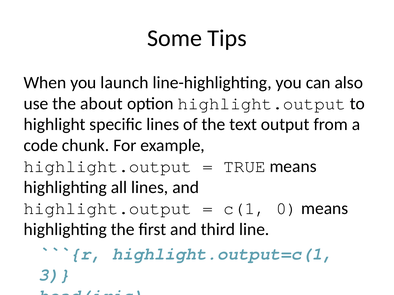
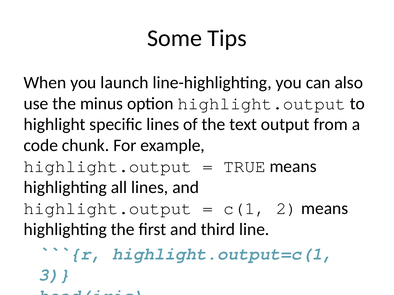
the about: about -> minus
c(1 0: 0 -> 2
